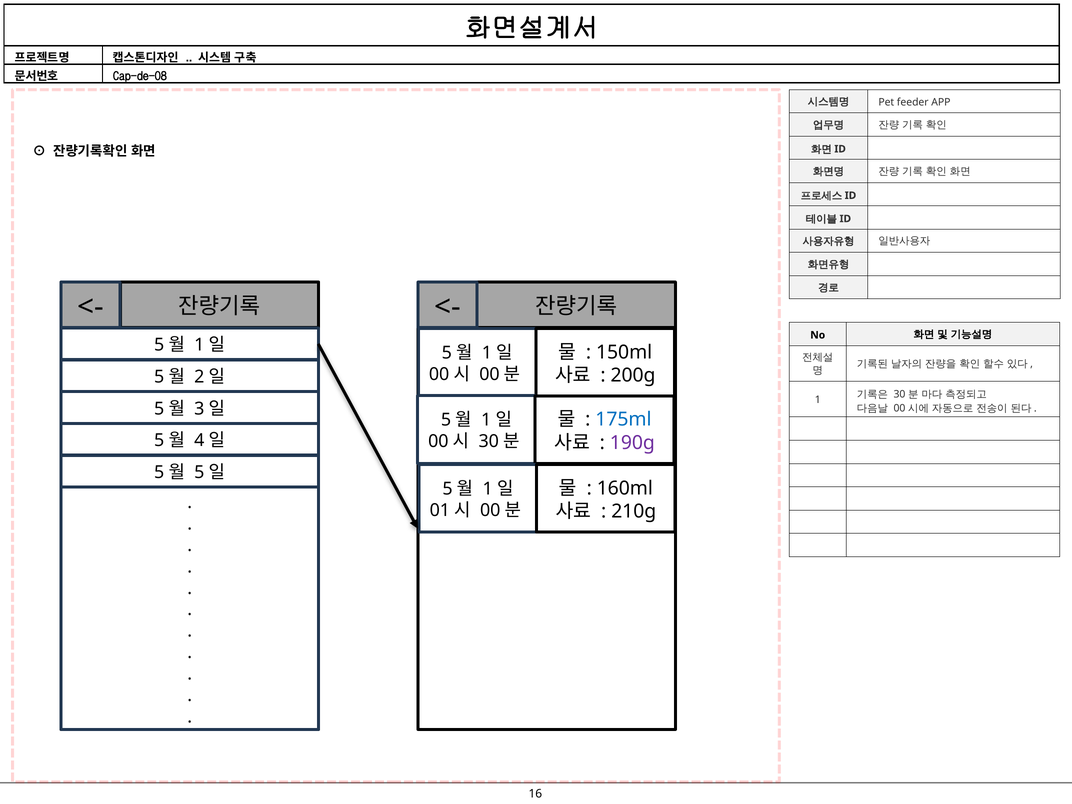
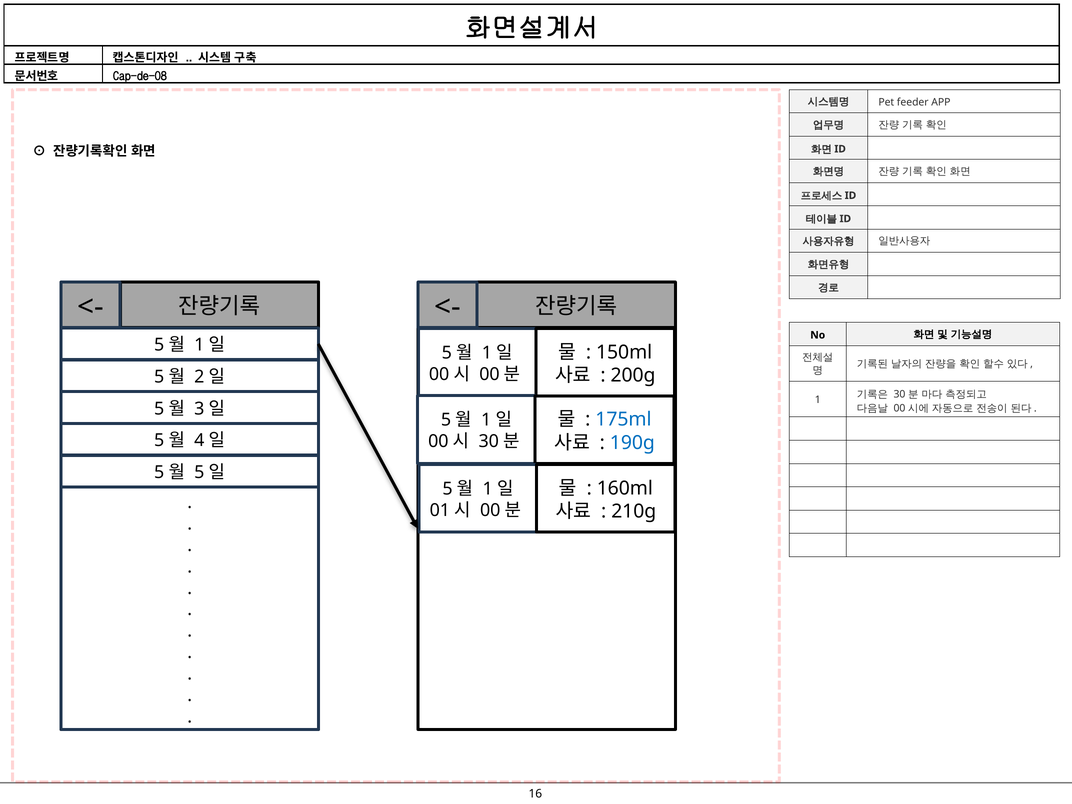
190g colour: purple -> blue
